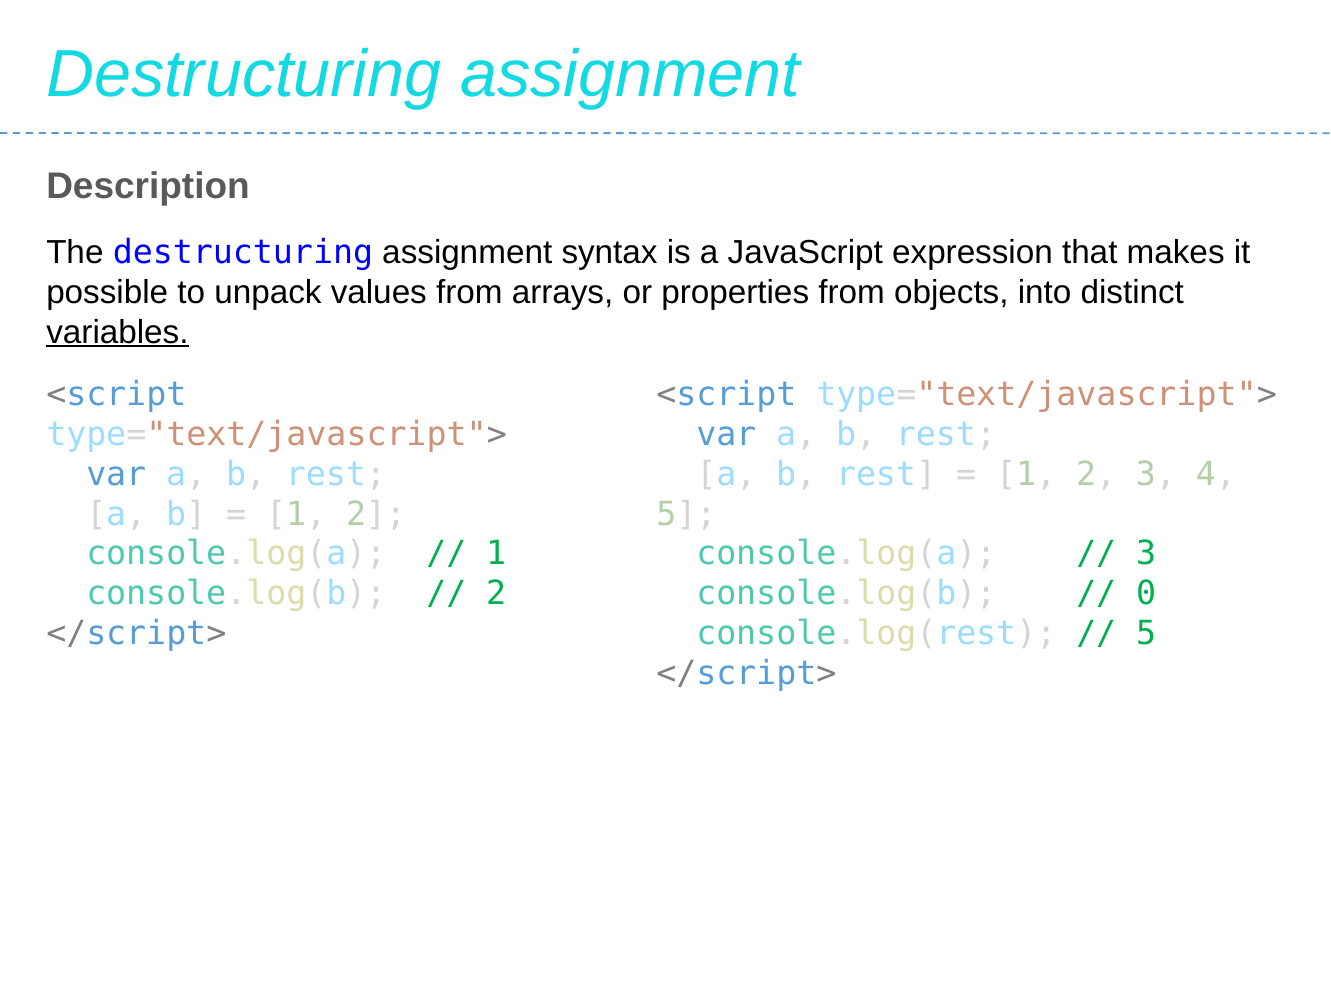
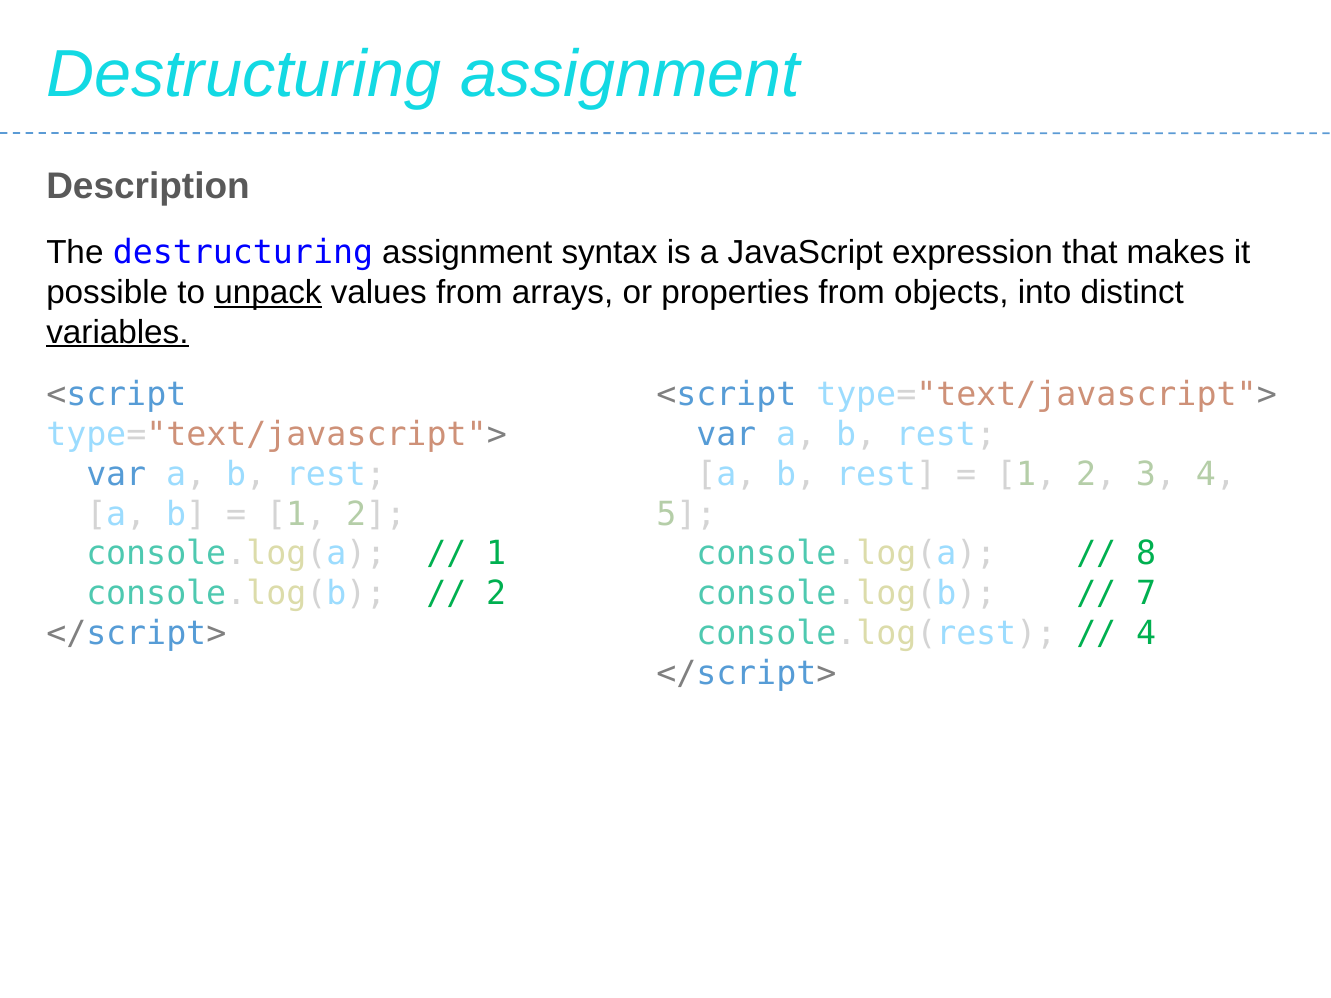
unpack underline: none -> present
3 at (1146, 554): 3 -> 8
0: 0 -> 7
5 at (1146, 634): 5 -> 4
